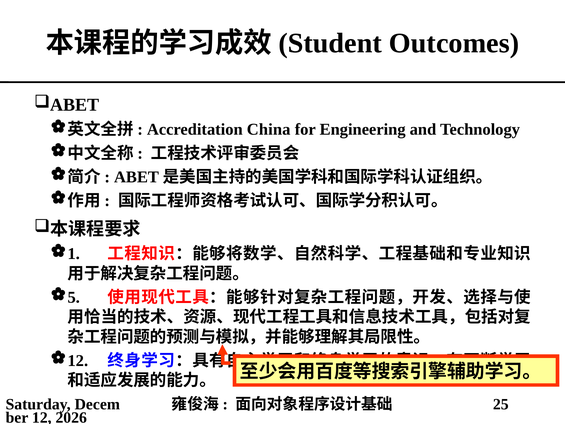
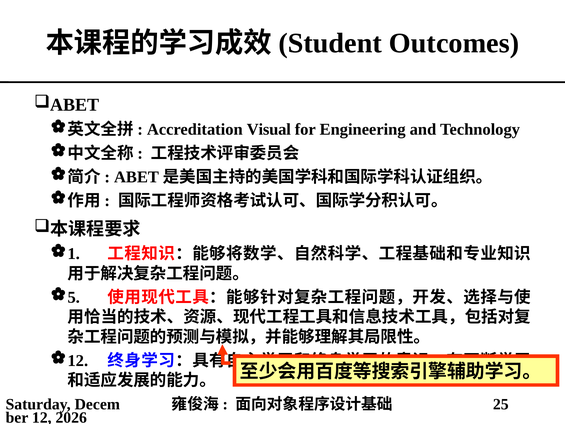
China: China -> Visual
